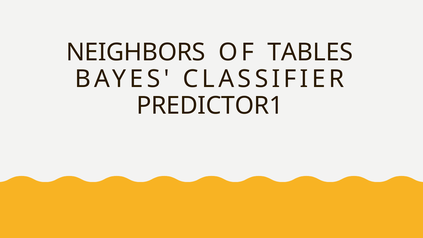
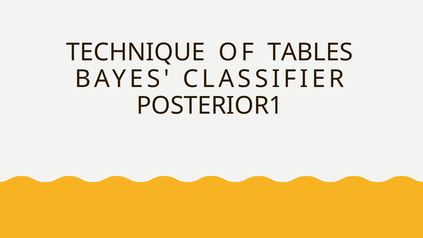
NEIGHBORS: NEIGHBORS -> TECHNIQUE
PREDICTOR1: PREDICTOR1 -> POSTERIOR1
